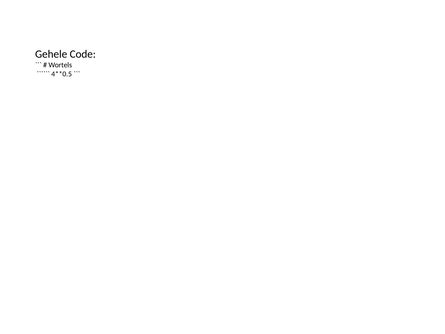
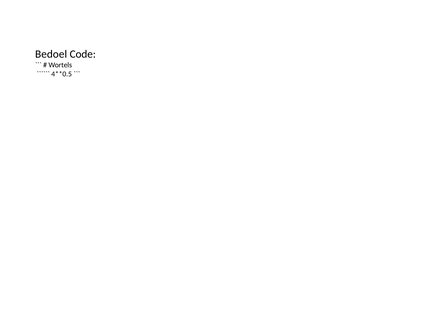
Gehele: Gehele -> Bedoel
